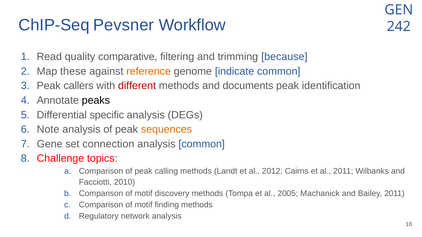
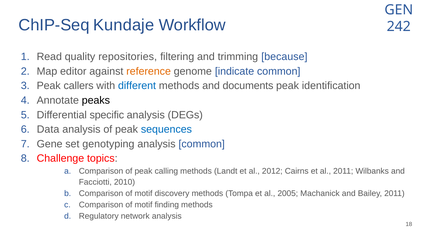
Pevsner: Pevsner -> Kundaje
comparative: comparative -> repositories
these: these -> editor
different colour: red -> blue
Note: Note -> Data
sequences colour: orange -> blue
connection: connection -> genotyping
